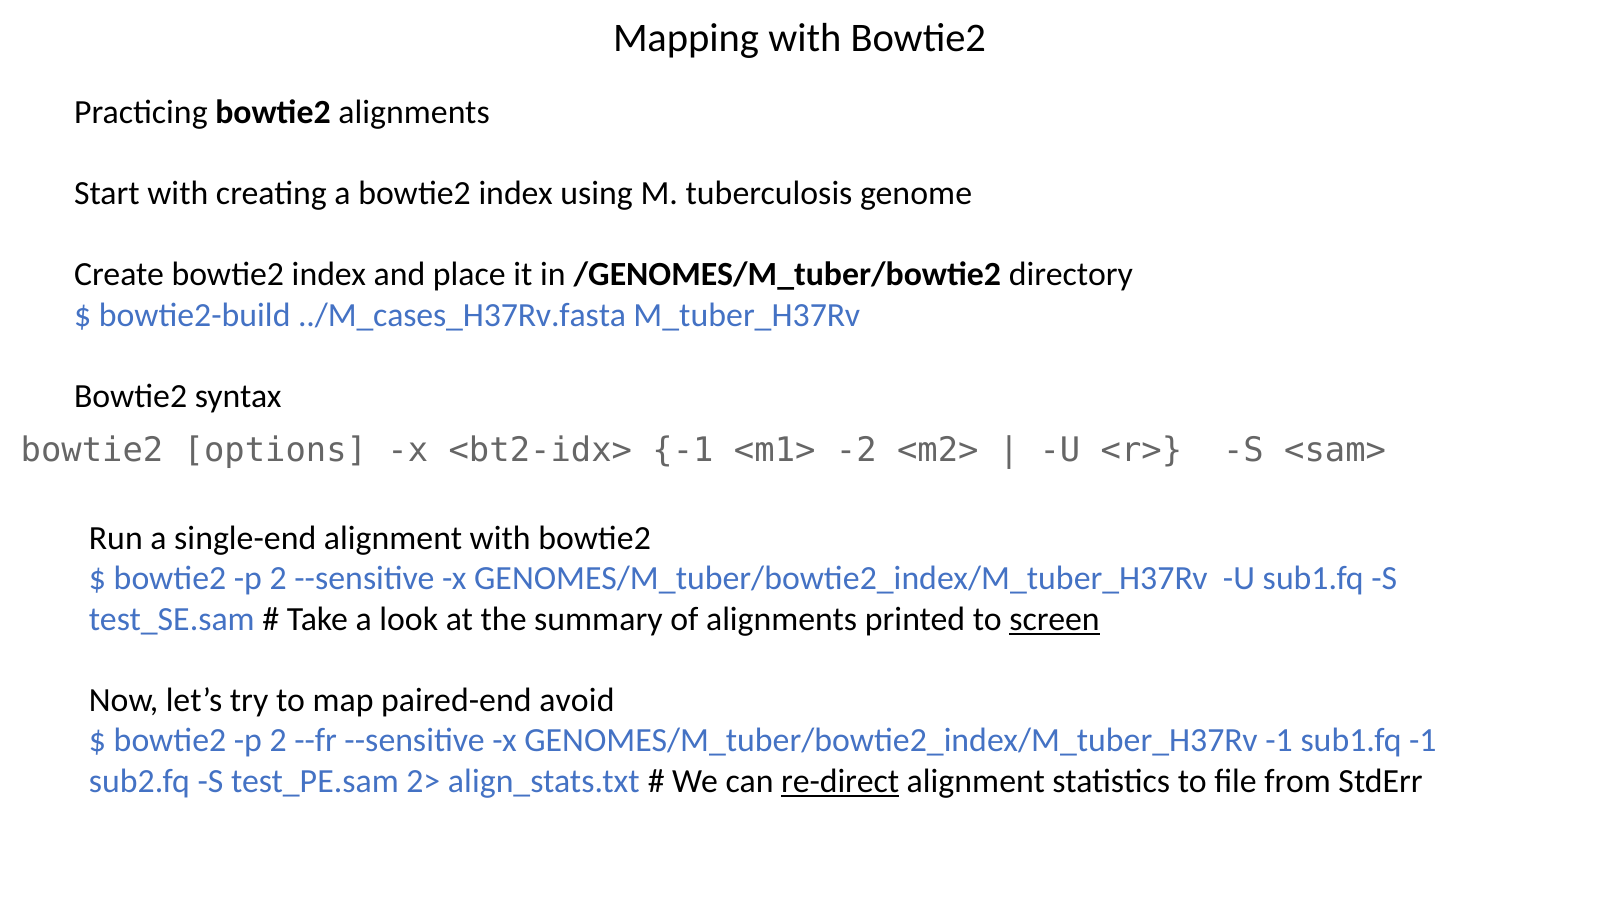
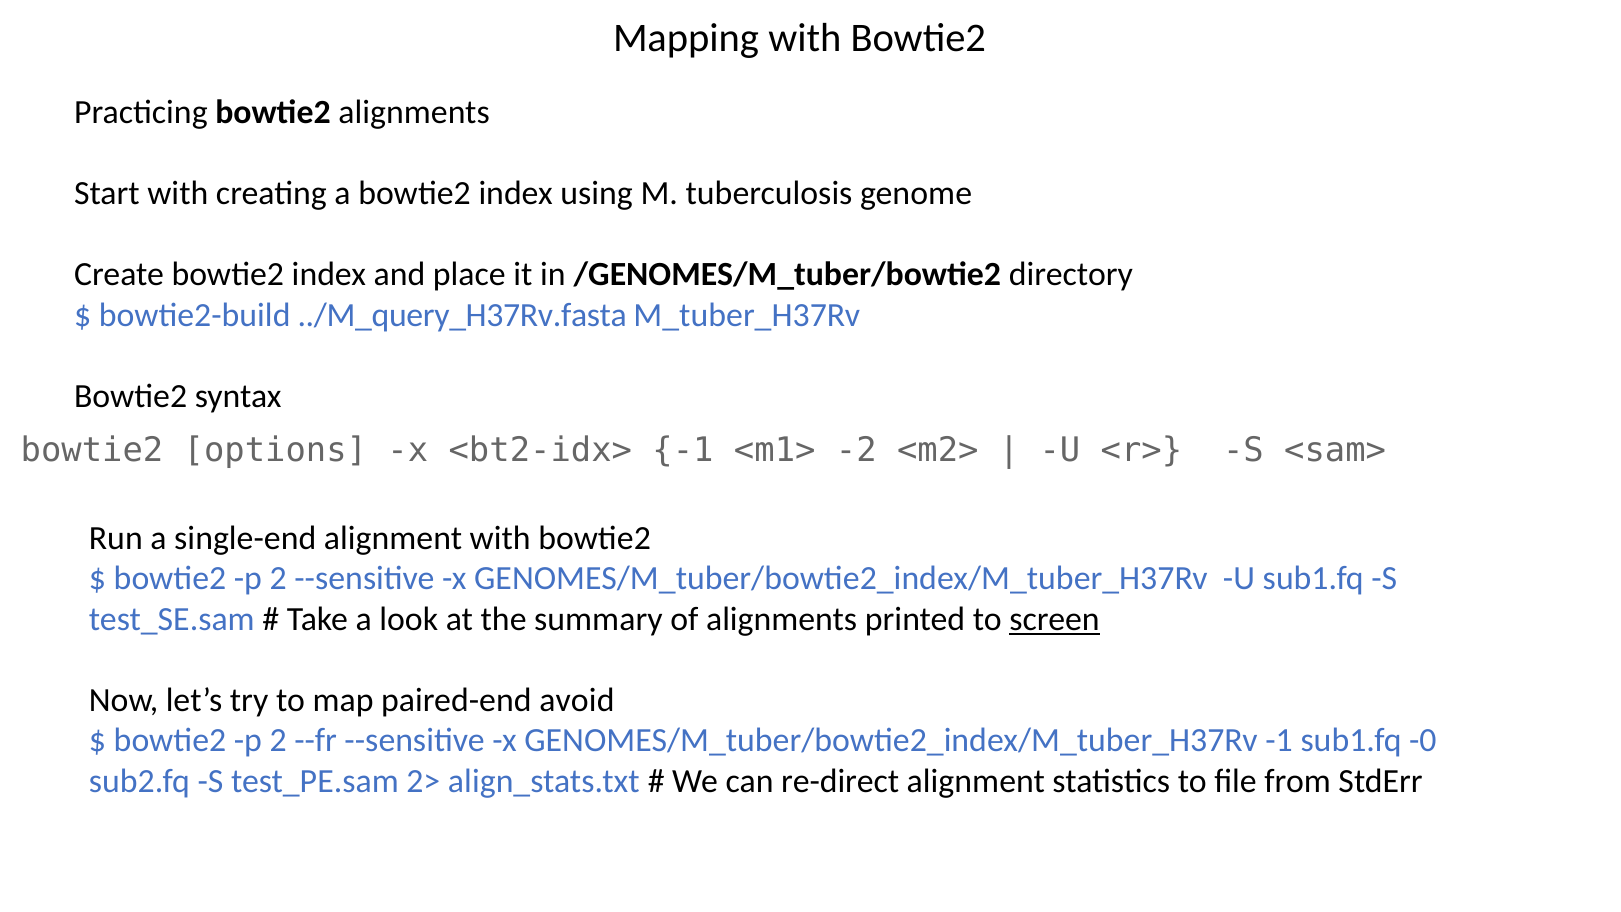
../M_cases_H37Rv.fasta: ../M_cases_H37Rv.fasta -> ../M_query_H37Rv.fasta
sub1.fq -1: -1 -> -0
re-direct underline: present -> none
